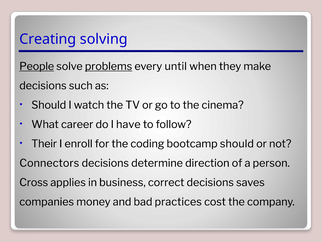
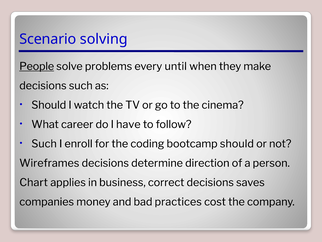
Creating: Creating -> Scenario
problems underline: present -> none
Their at (44, 144): Their -> Such
Connectors: Connectors -> Wireframes
Cross: Cross -> Chart
